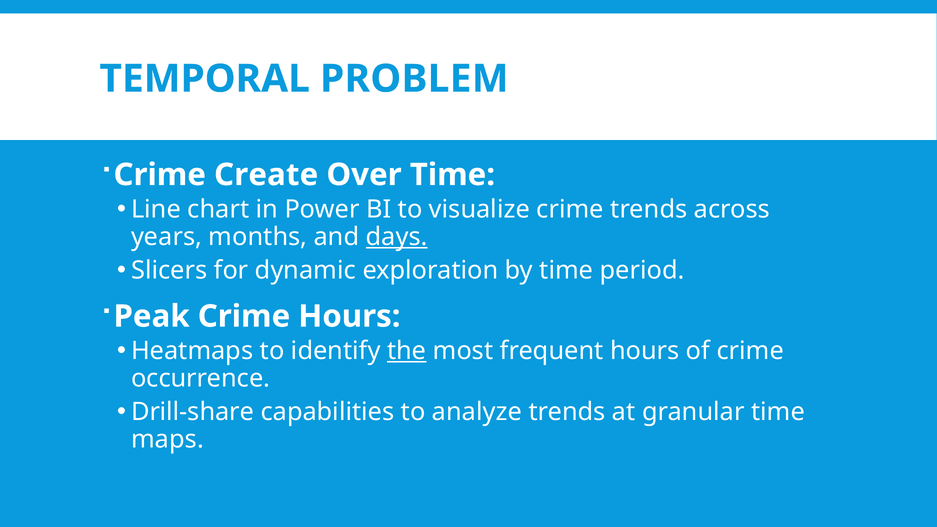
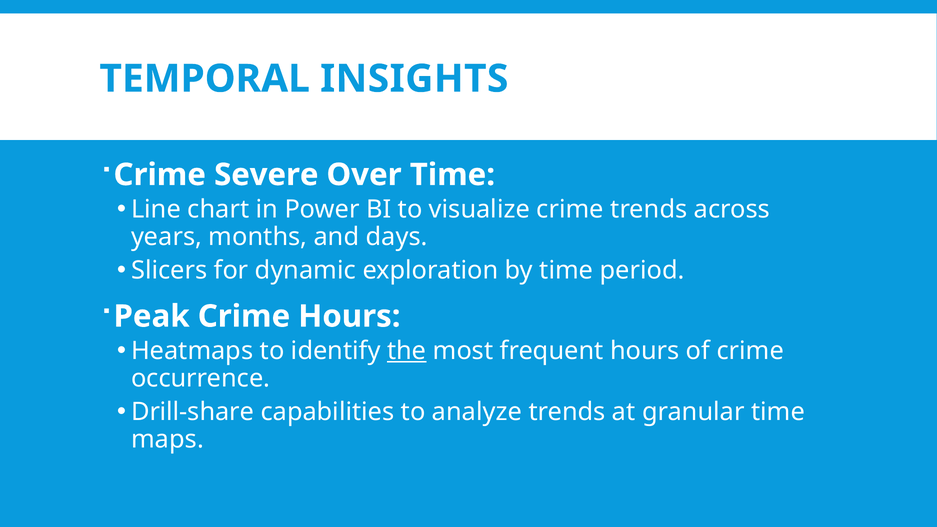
PROBLEM: PROBLEM -> INSIGHTS
Create: Create -> Severe
days underline: present -> none
